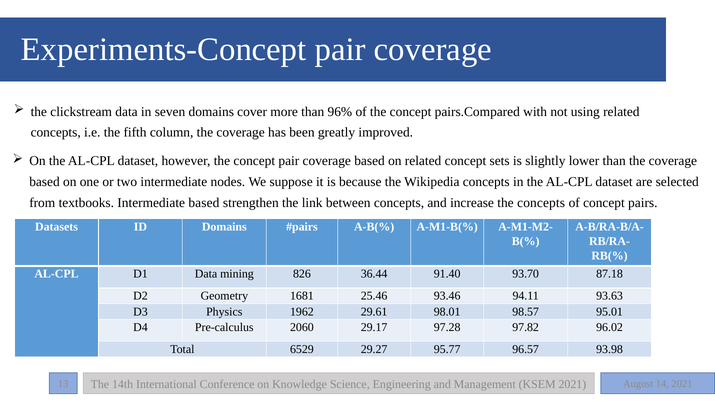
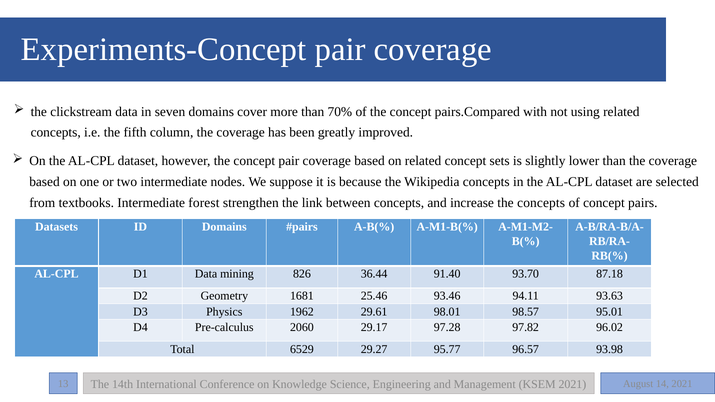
96%: 96% -> 70%
Intermediate based: based -> forest
